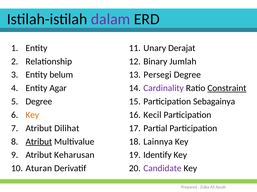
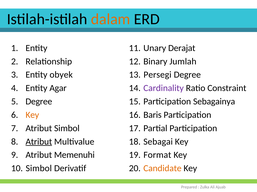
dalam colour: purple -> orange
belum: belum -> obyek
Constraint underline: present -> none
Kecil: Kecil -> Baris
Atribut Dilihat: Dilihat -> Simbol
Lainnya: Lainnya -> Sebagai
Keharusan: Keharusan -> Memenuhi
Identify: Identify -> Format
Aturan at (39, 169): Aturan -> Simbol
Candidate colour: purple -> orange
